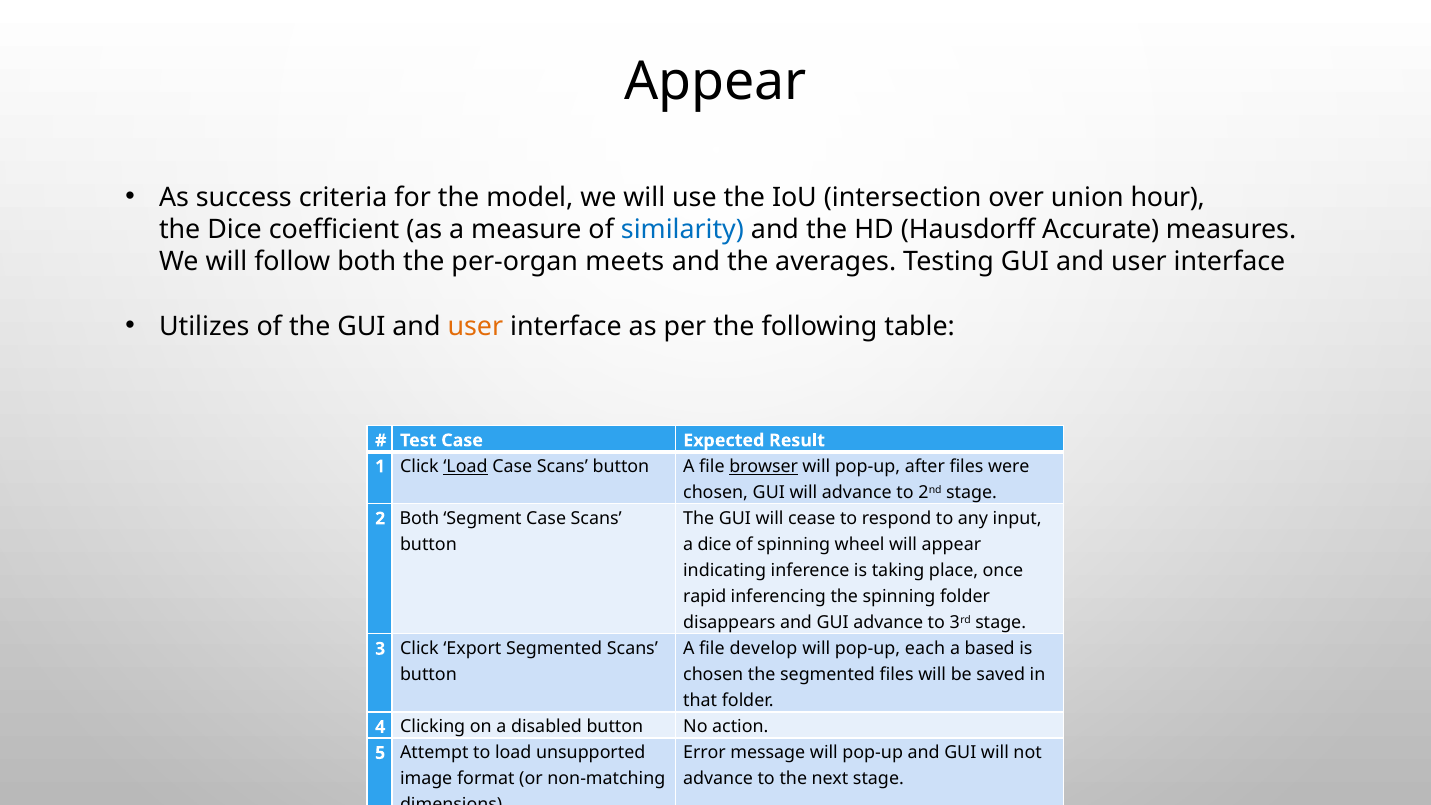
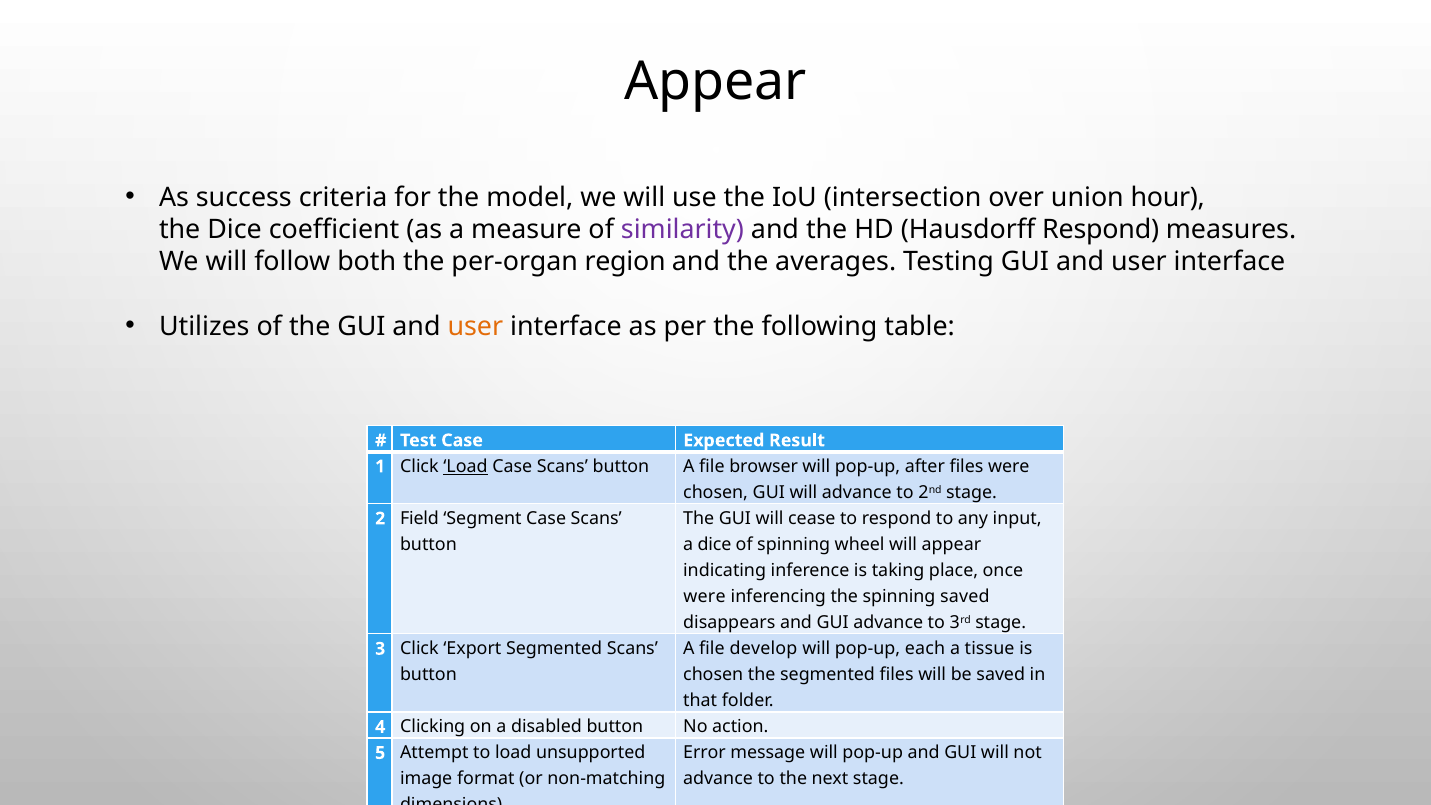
similarity colour: blue -> purple
Hausdorff Accurate: Accurate -> Respond
meets: meets -> region
browser underline: present -> none
2 Both: Both -> Field
rapid at (705, 597): rapid -> were
spinning folder: folder -> saved
based: based -> tissue
